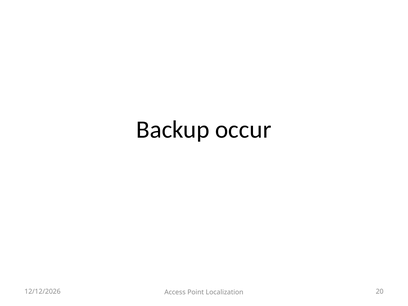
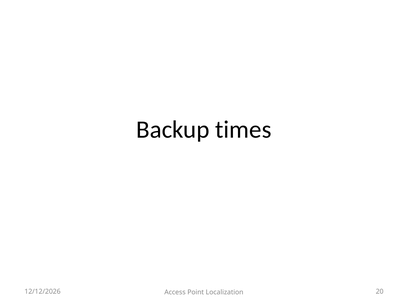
occur: occur -> times
